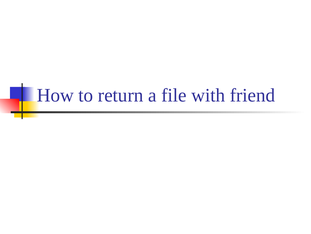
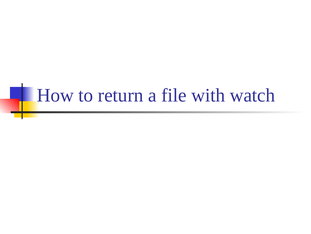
friend: friend -> watch
